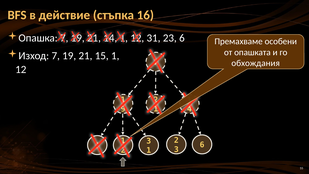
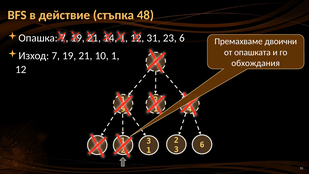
16: 16 -> 48
особени: особени -> двоични
15: 15 -> 10
